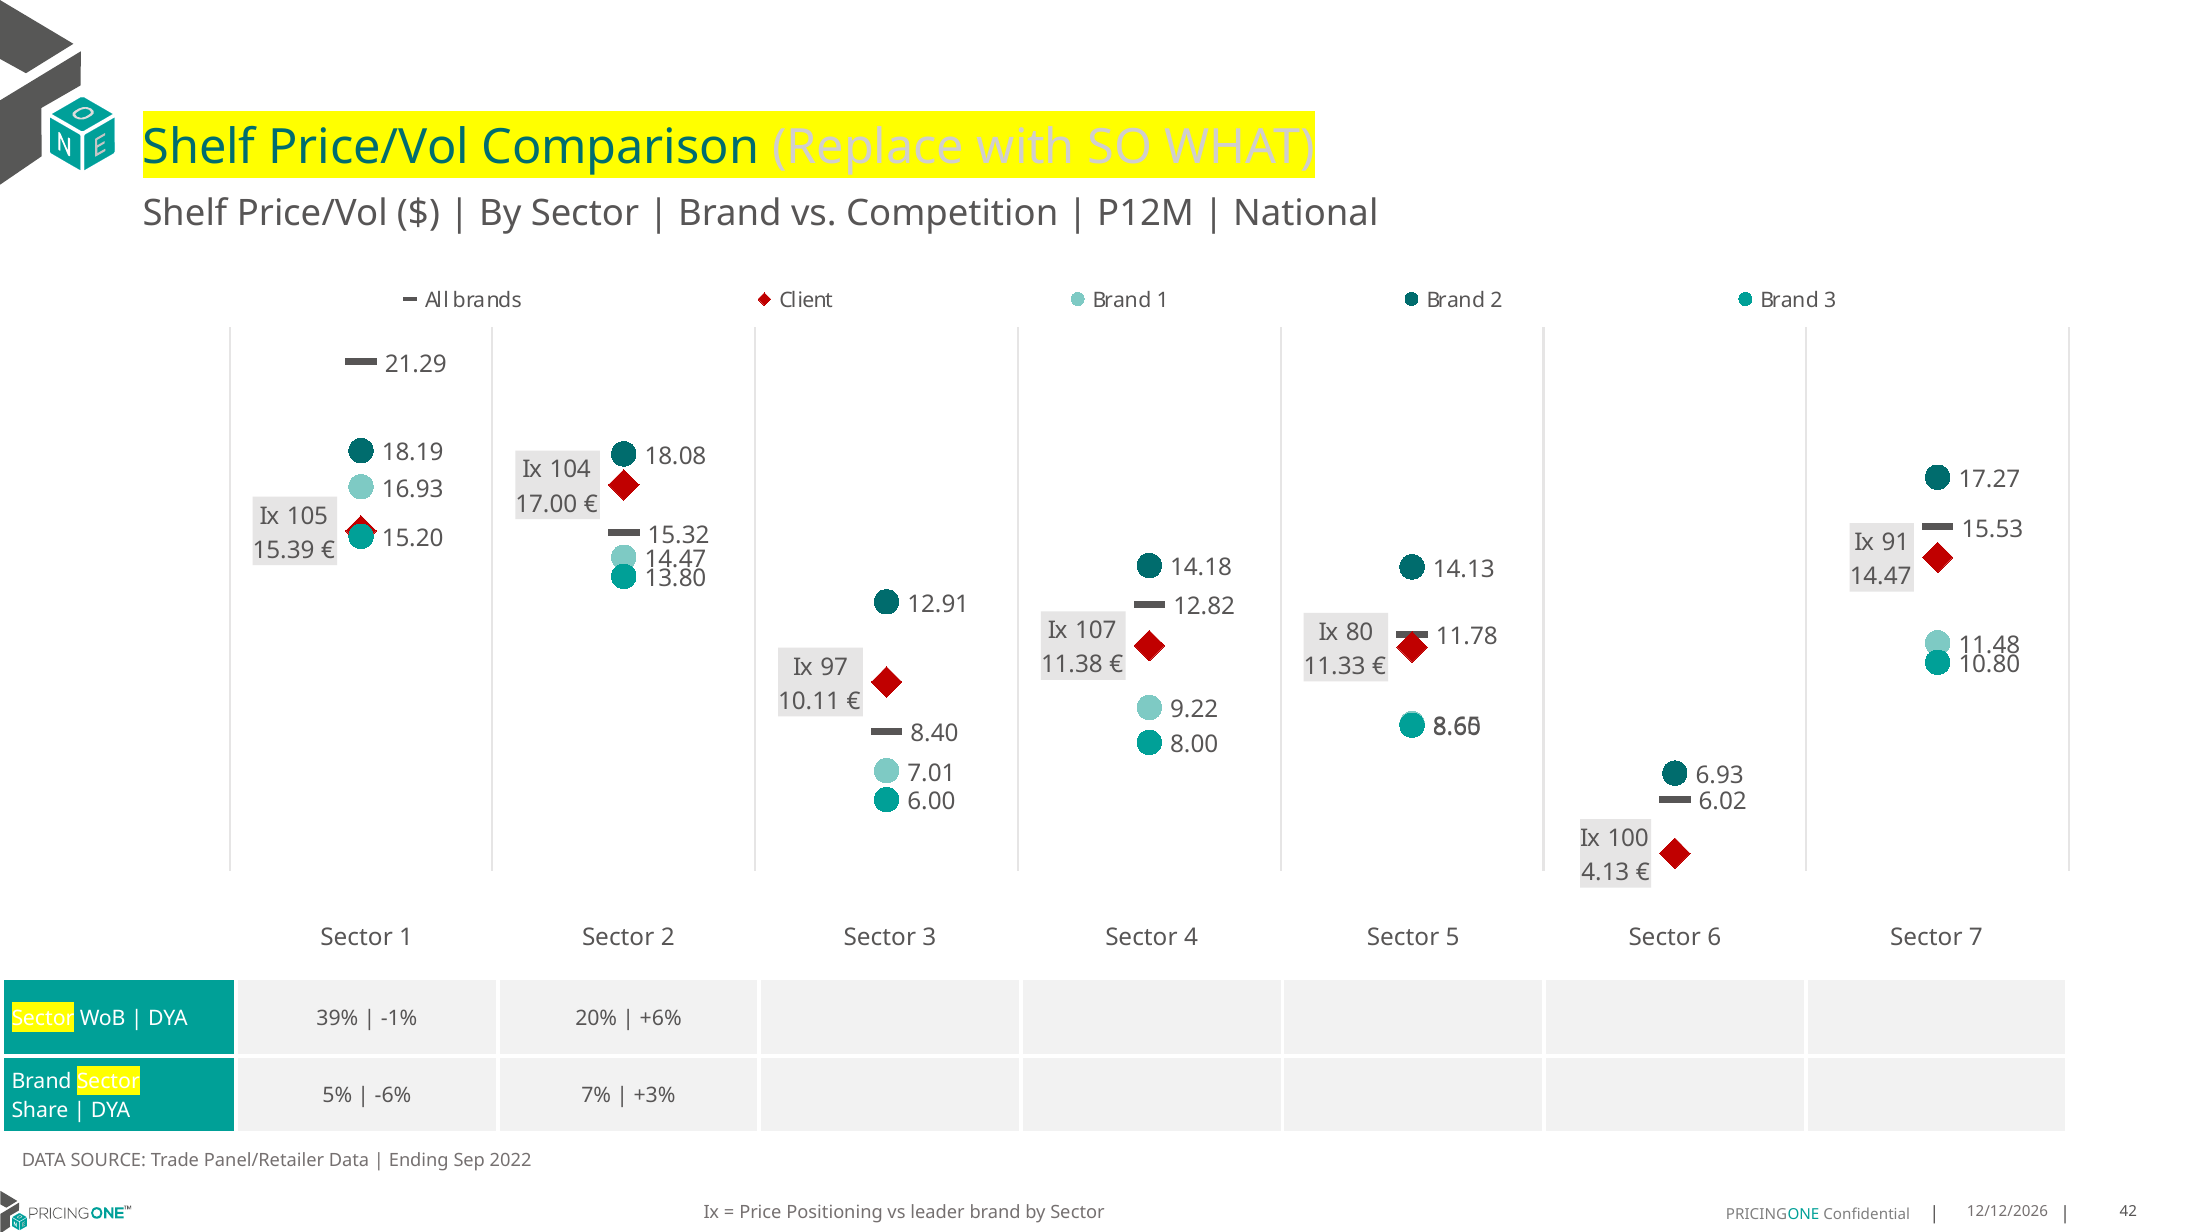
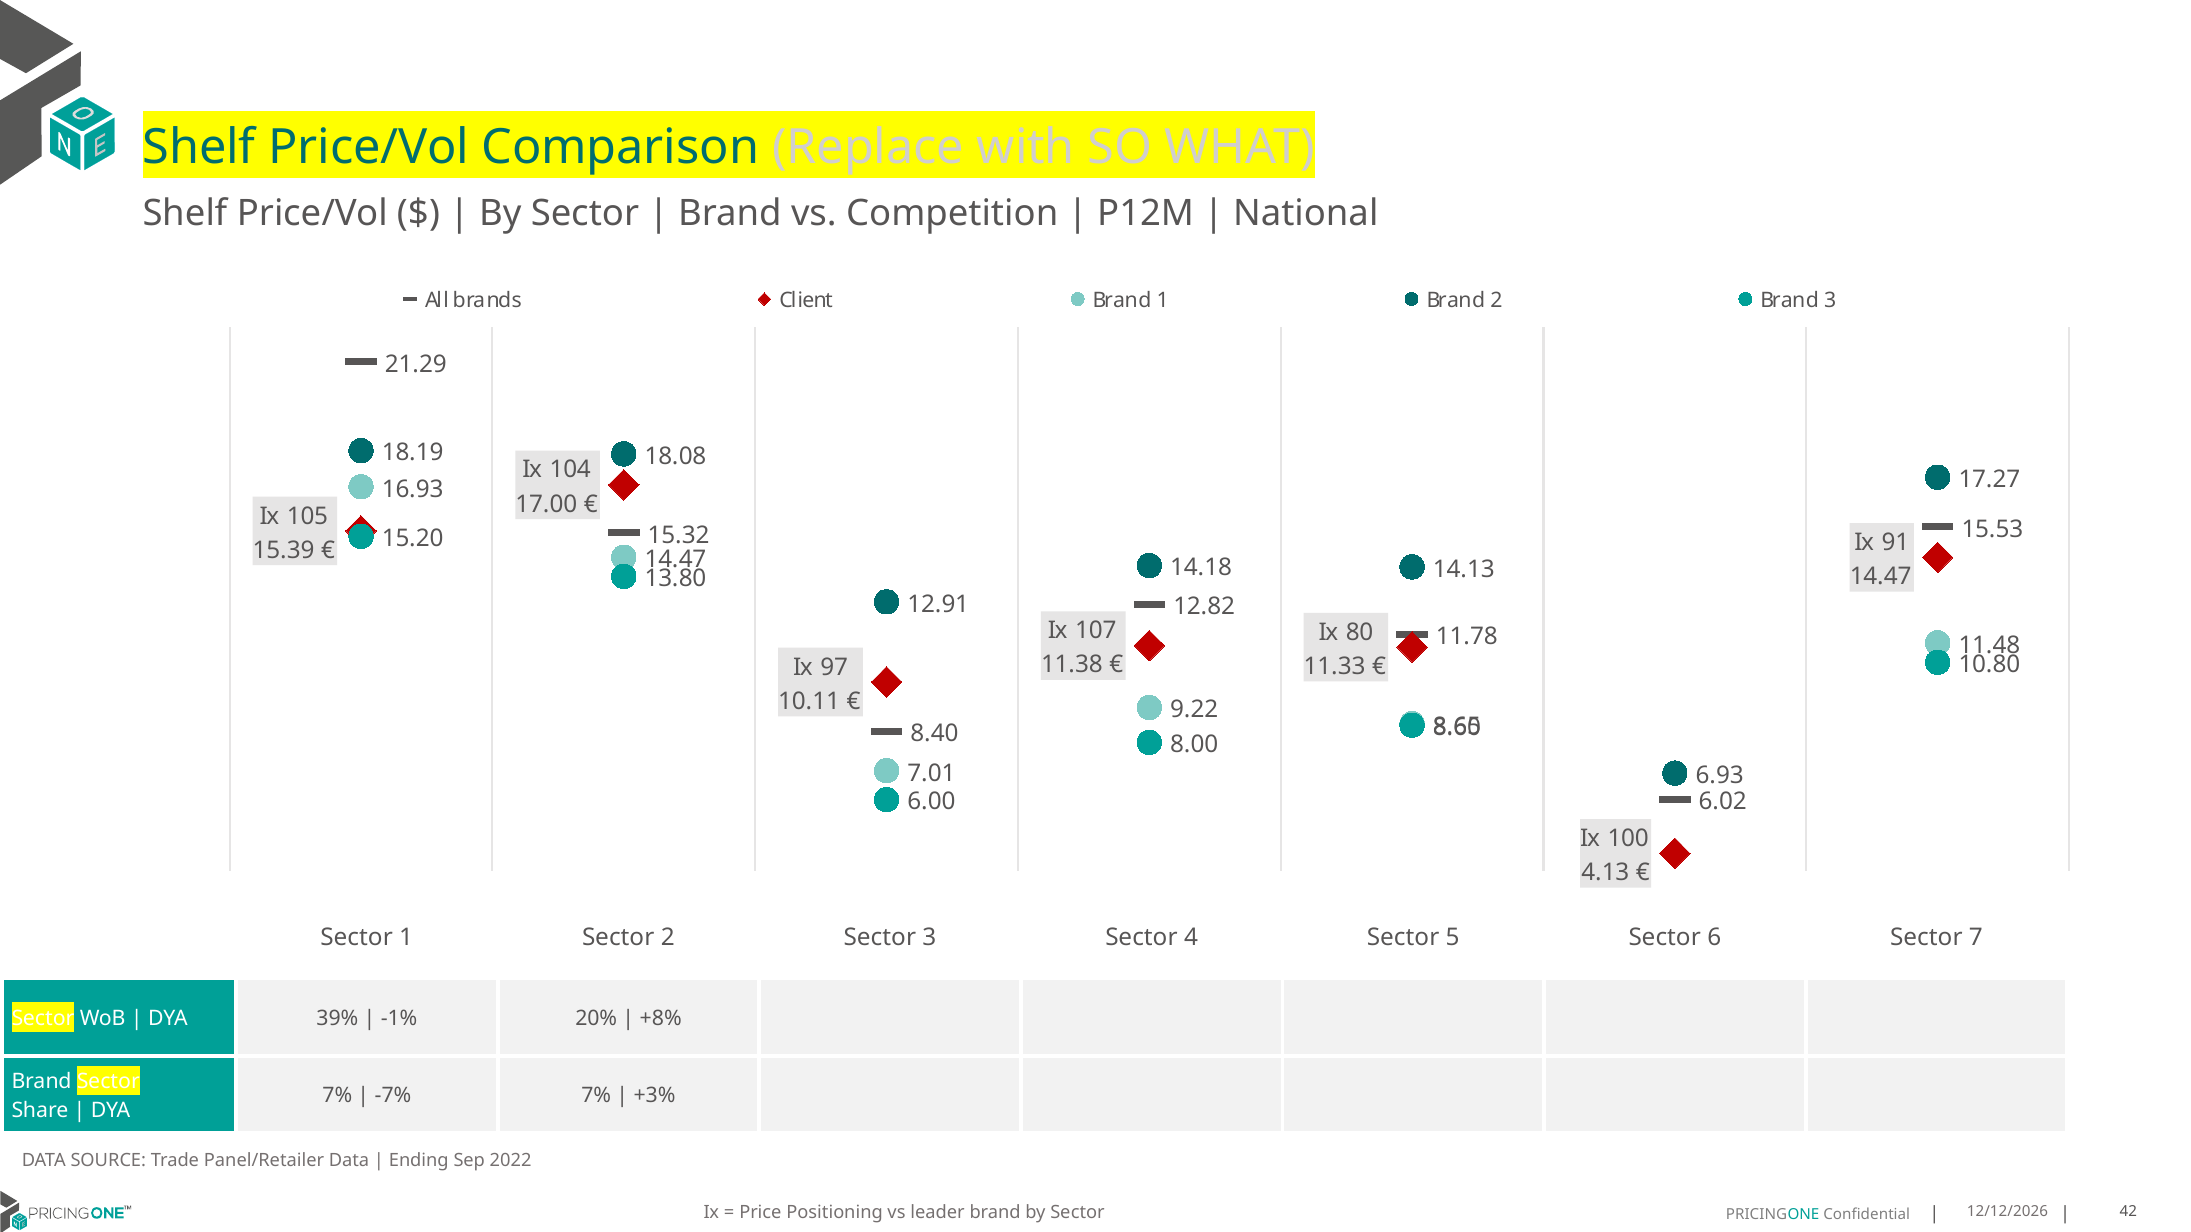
+6%: +6% -> +8%
5% at (337, 1096): 5% -> 7%
-6%: -6% -> -7%
